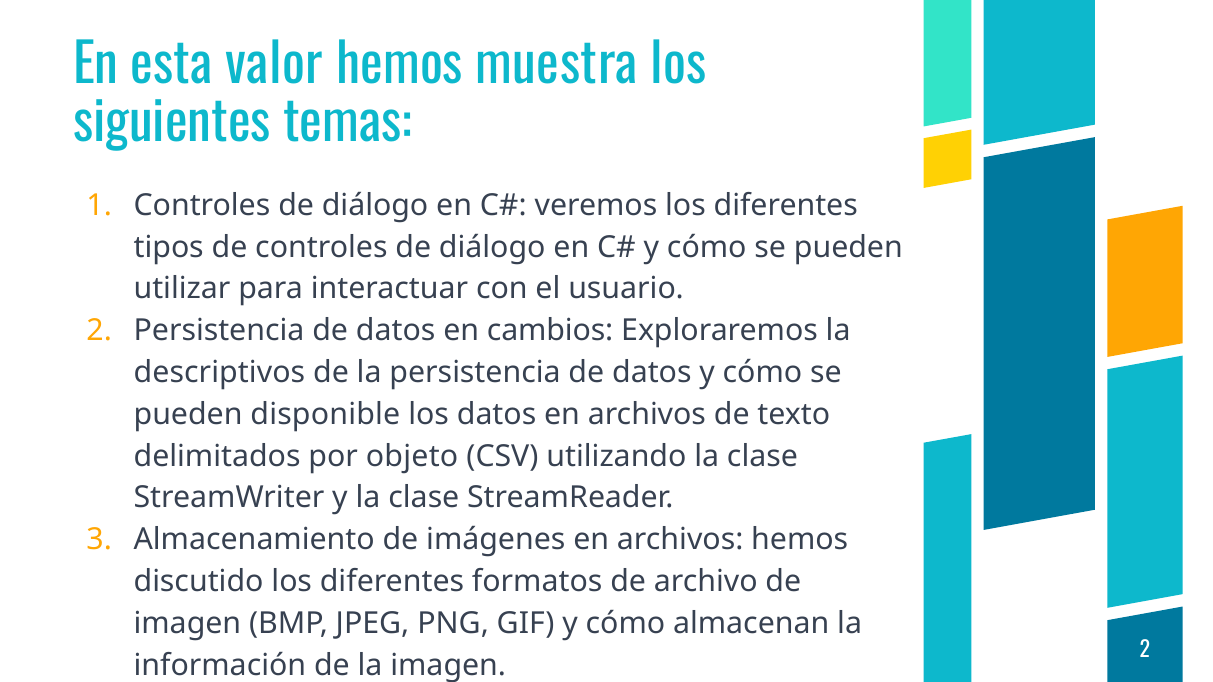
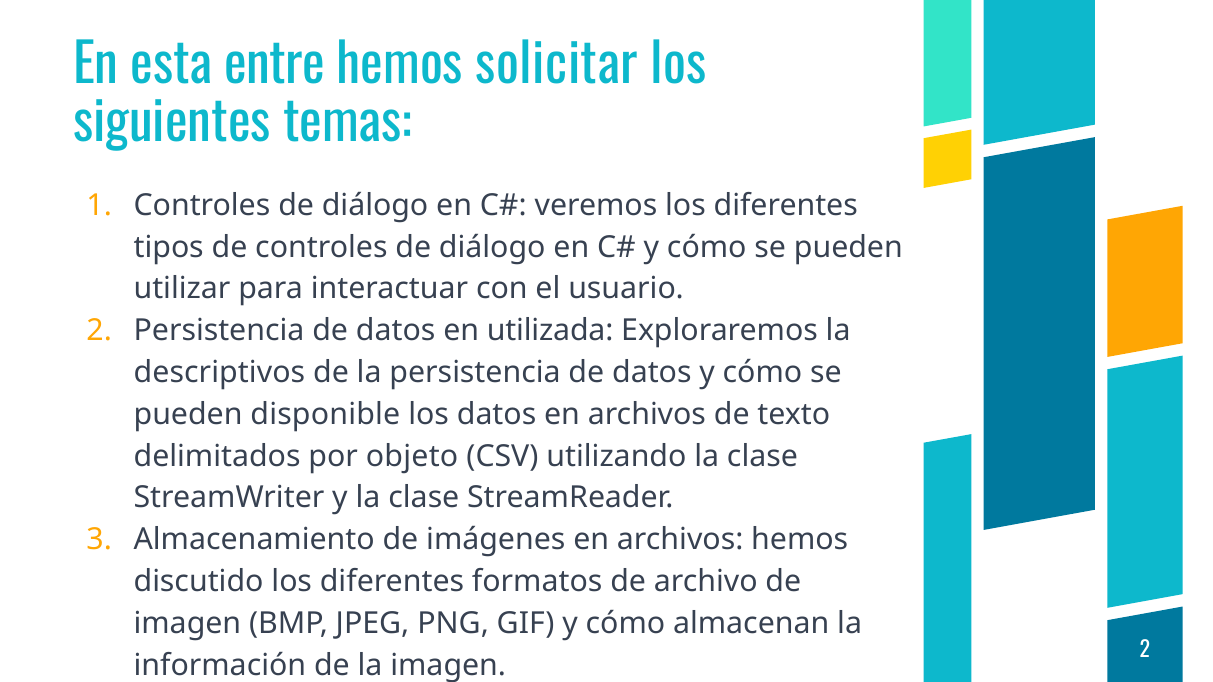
valor: valor -> entre
muestra: muestra -> solicitar
cambios: cambios -> utilizada
